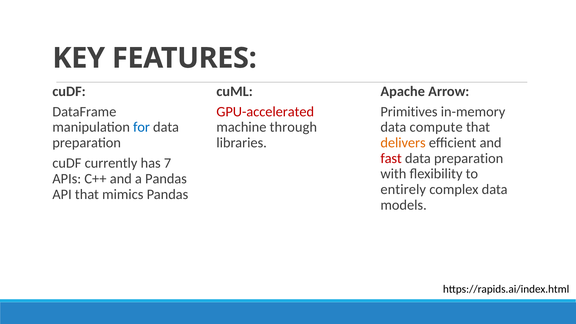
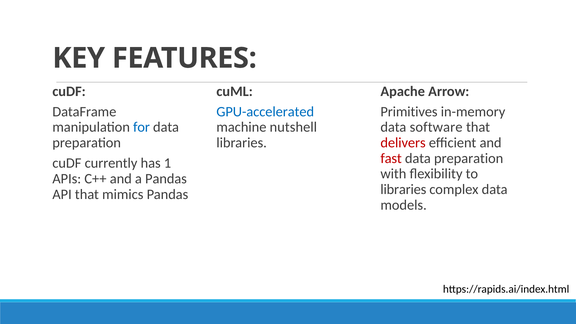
GPU-accelerated colour: red -> blue
through: through -> nutshell
compute: compute -> software
delivers colour: orange -> red
7: 7 -> 1
entirely at (403, 189): entirely -> libraries
